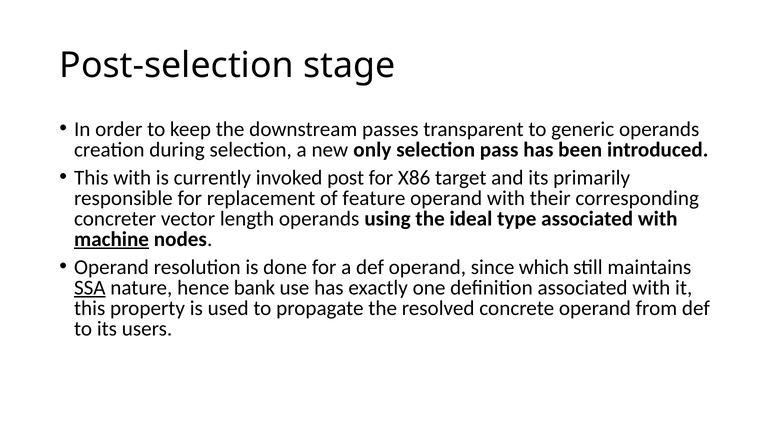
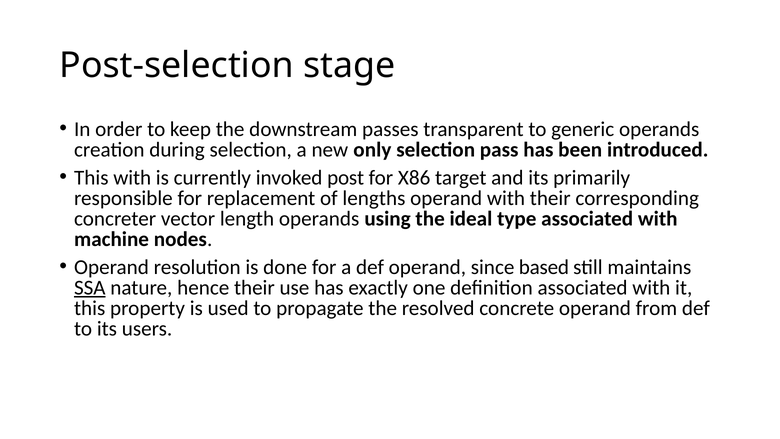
feature: feature -> lengths
machine underline: present -> none
which: which -> based
hence bank: bank -> their
